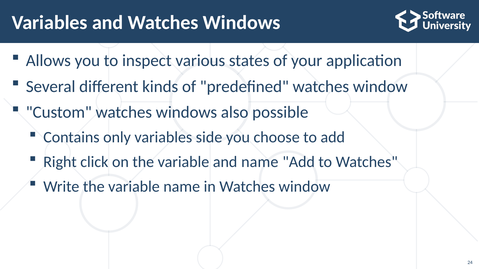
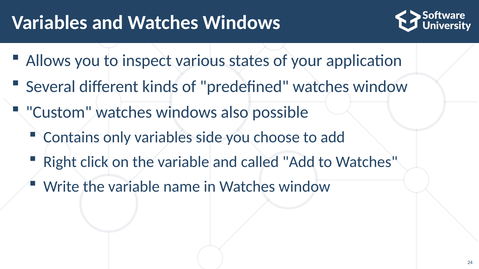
and name: name -> called
